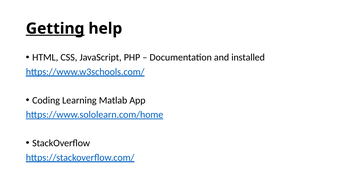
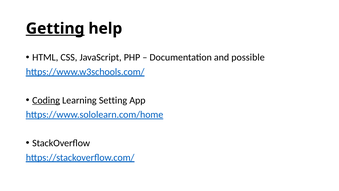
installed: installed -> possible
Coding underline: none -> present
Matlab: Matlab -> Setting
